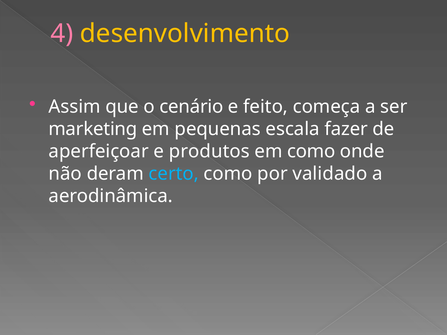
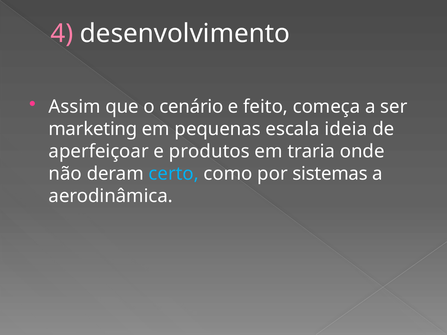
desenvolvimento colour: yellow -> white
fazer: fazer -> ideia
em como: como -> traria
validado: validado -> sistemas
